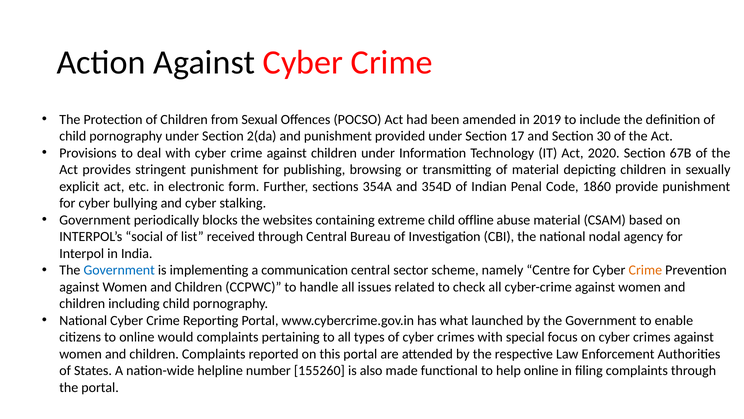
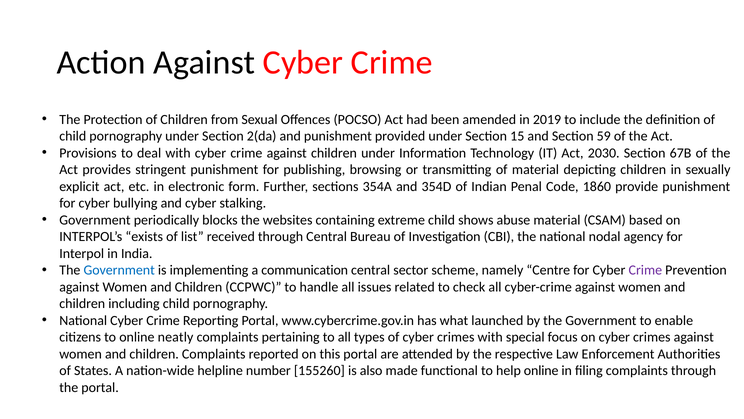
17: 17 -> 15
30: 30 -> 59
2020: 2020 -> 2030
offline: offline -> shows
social: social -> exists
Crime at (645, 270) colour: orange -> purple
would: would -> neatly
